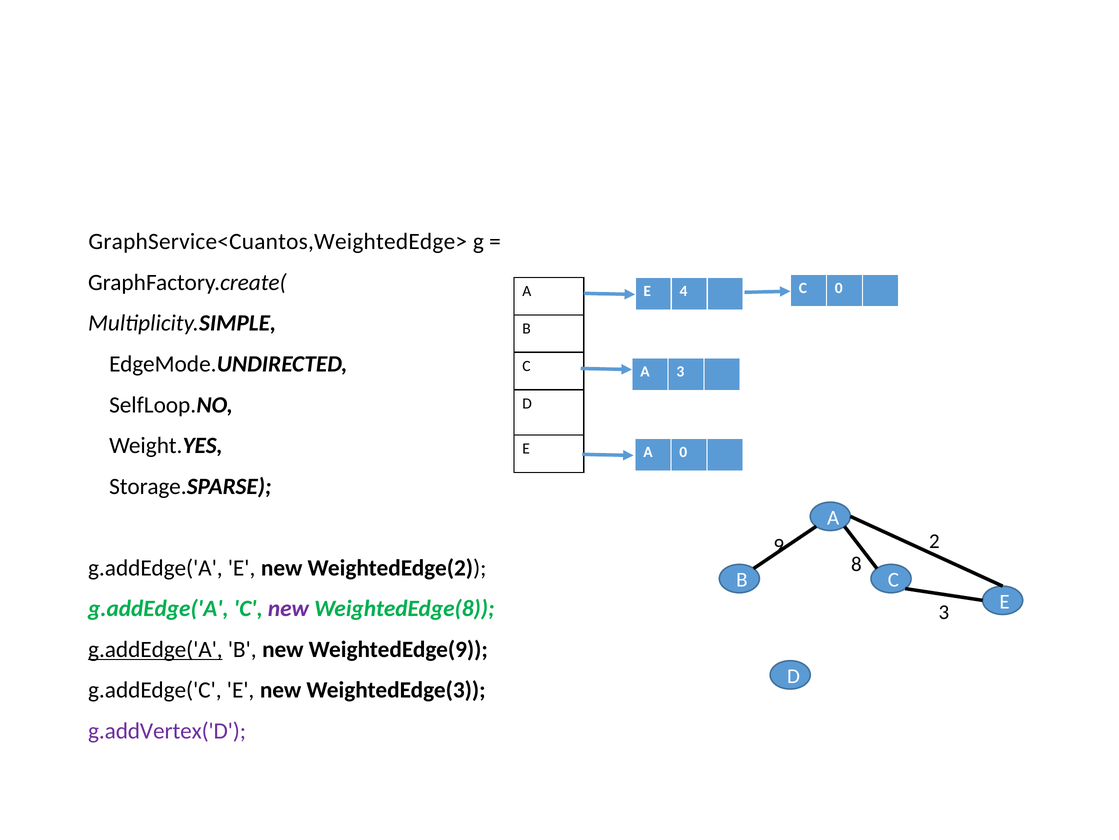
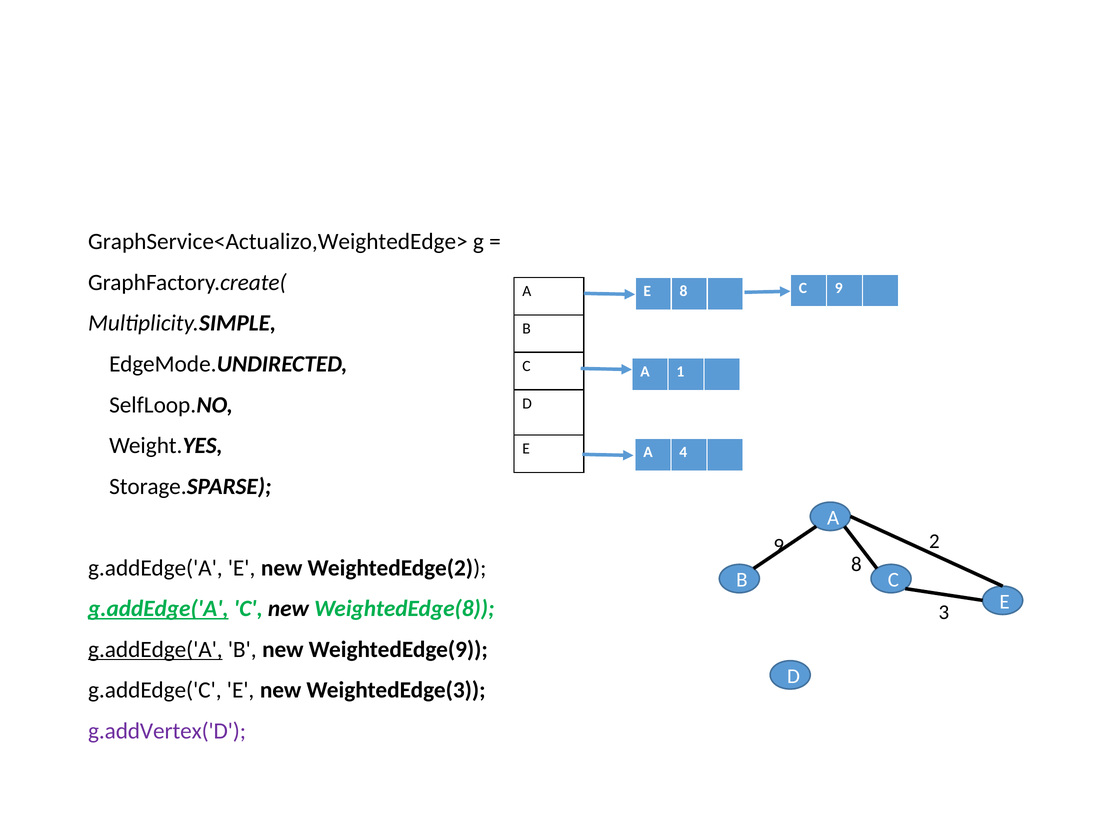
GraphService<Cuantos,WeightedEdge>: GraphService<Cuantos,WeightedEdge> -> GraphService<Actualizo,WeightedEdge>
C 0: 0 -> 9
E 4: 4 -> 8
A 3: 3 -> 1
A 0: 0 -> 4
g.addEdge('A at (158, 608) underline: none -> present
new at (288, 608) colour: purple -> black
